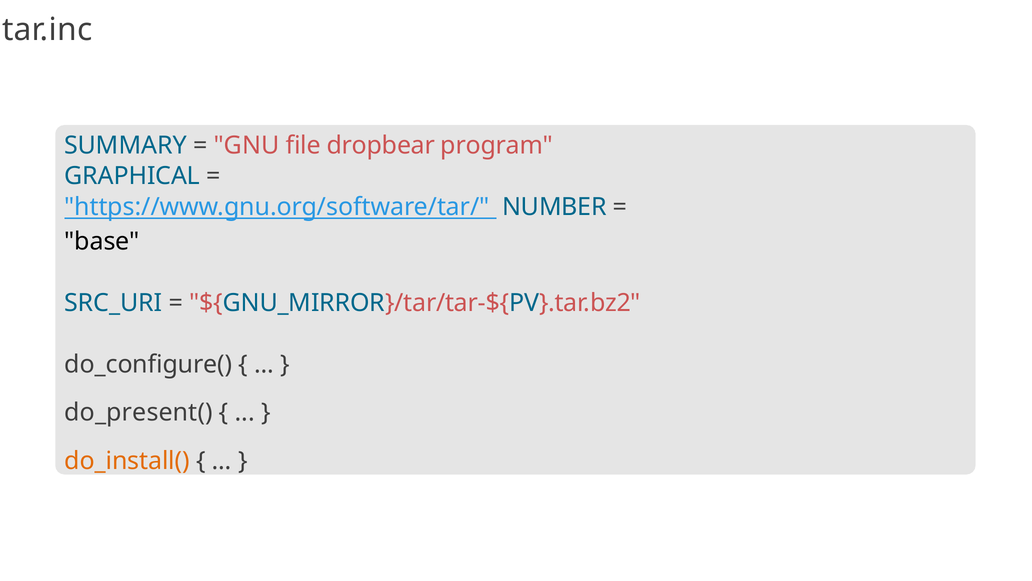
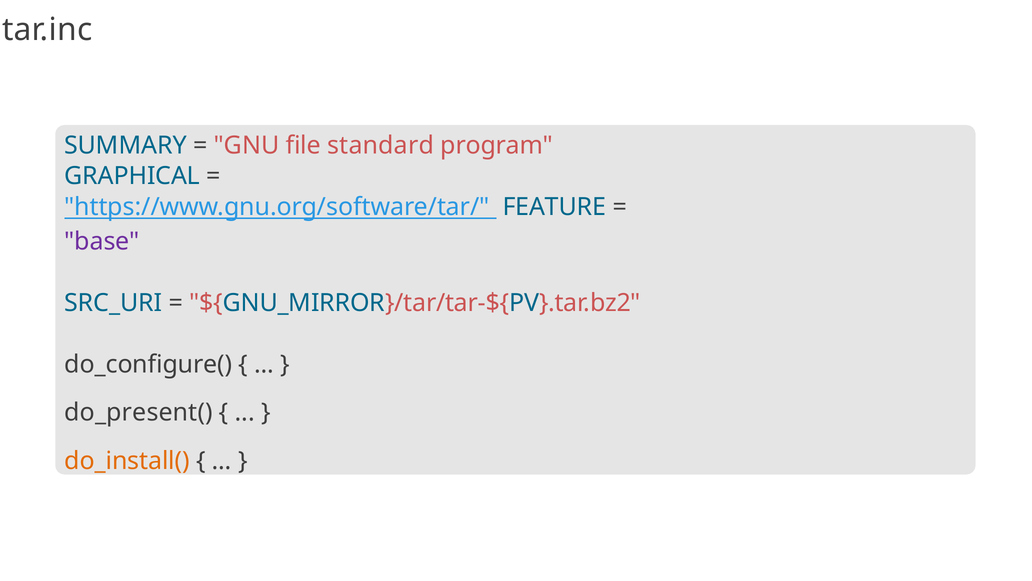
dropbear: dropbear -> standard
NUMBER: NUMBER -> FEATURE
base colour: black -> purple
